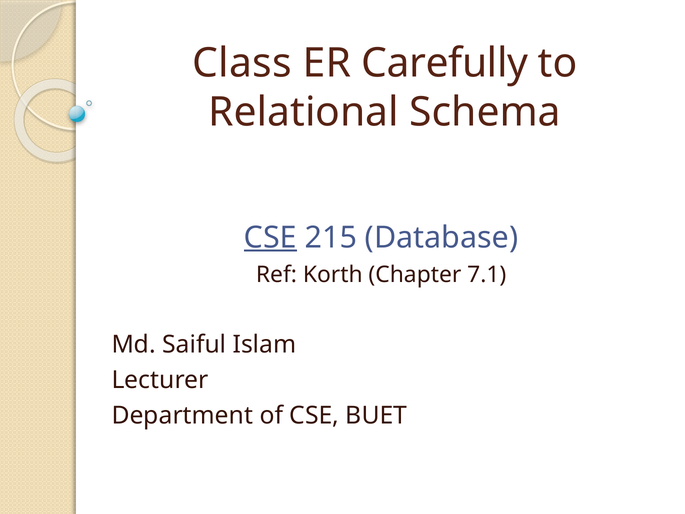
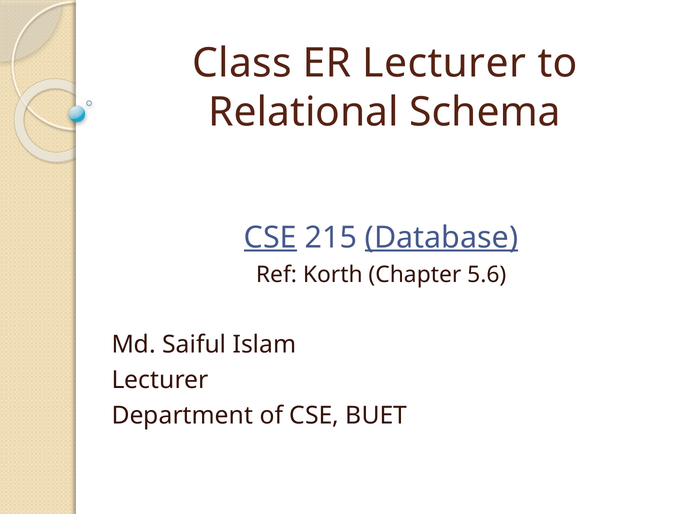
ER Carefully: Carefully -> Lecturer
Database underline: none -> present
7.1: 7.1 -> 5.6
